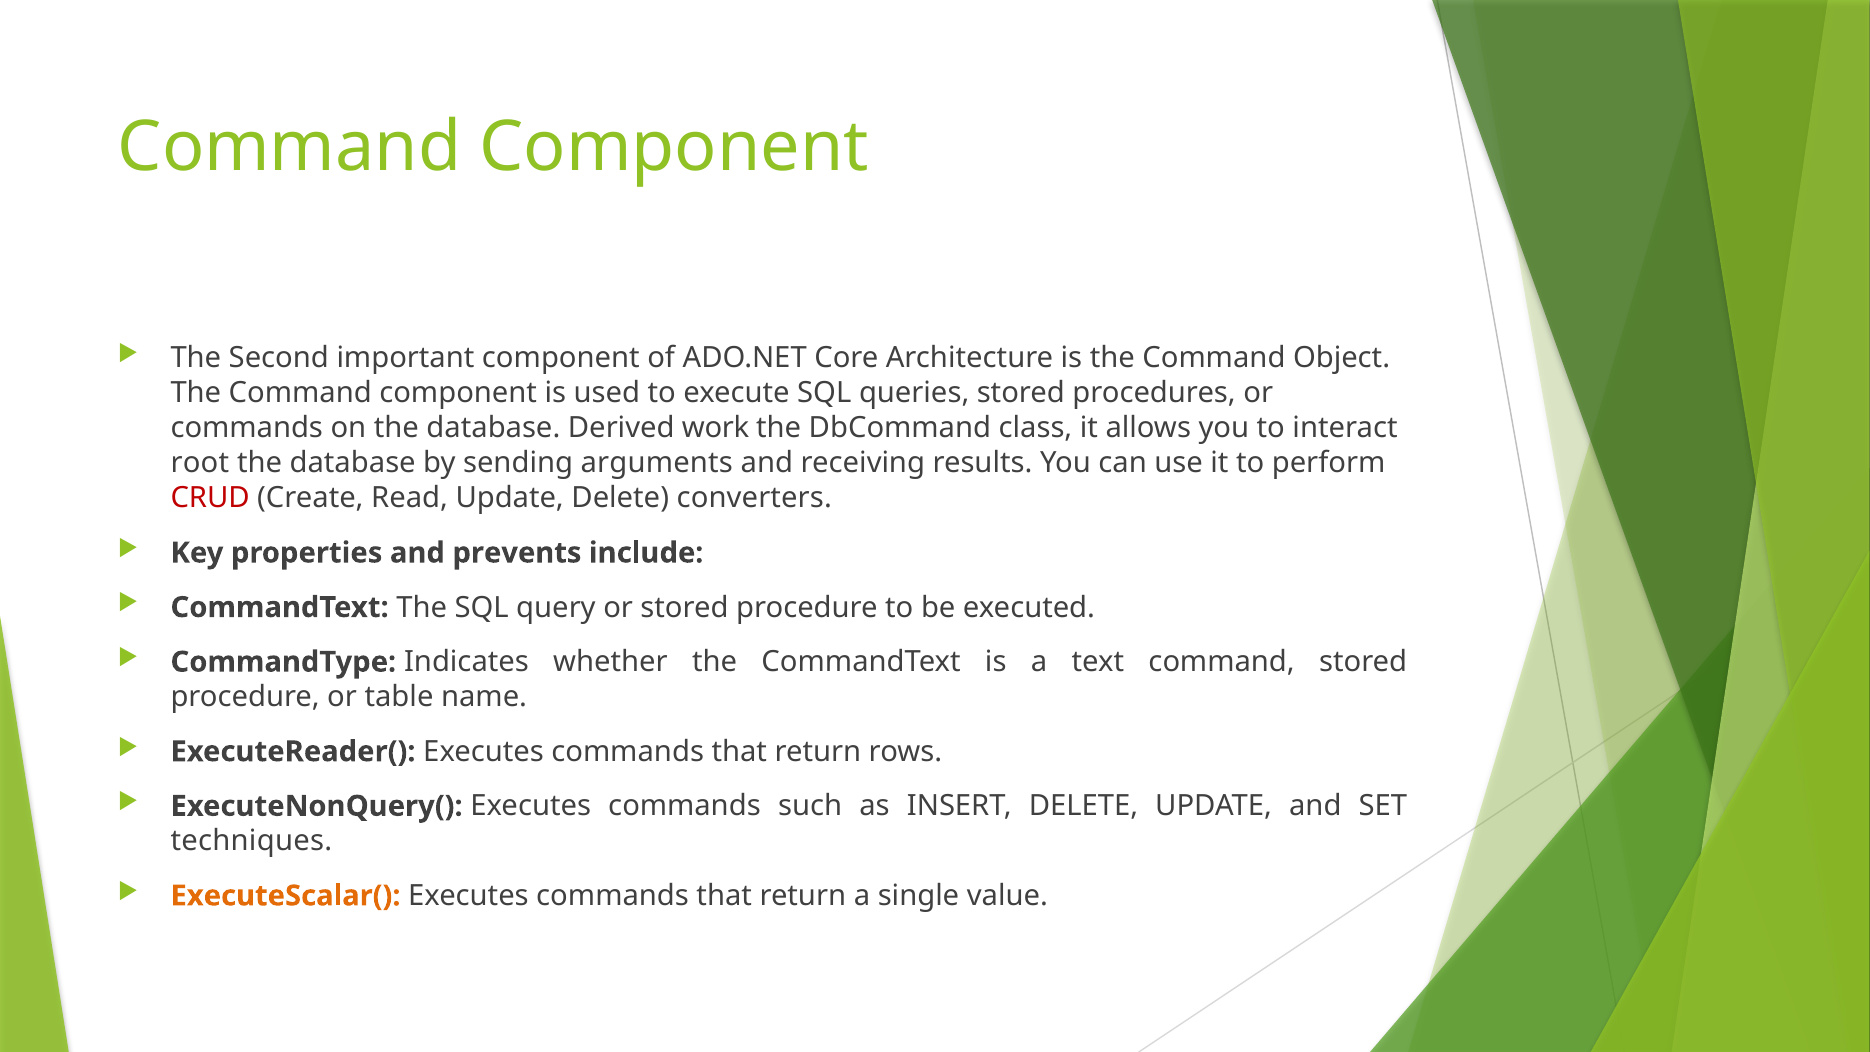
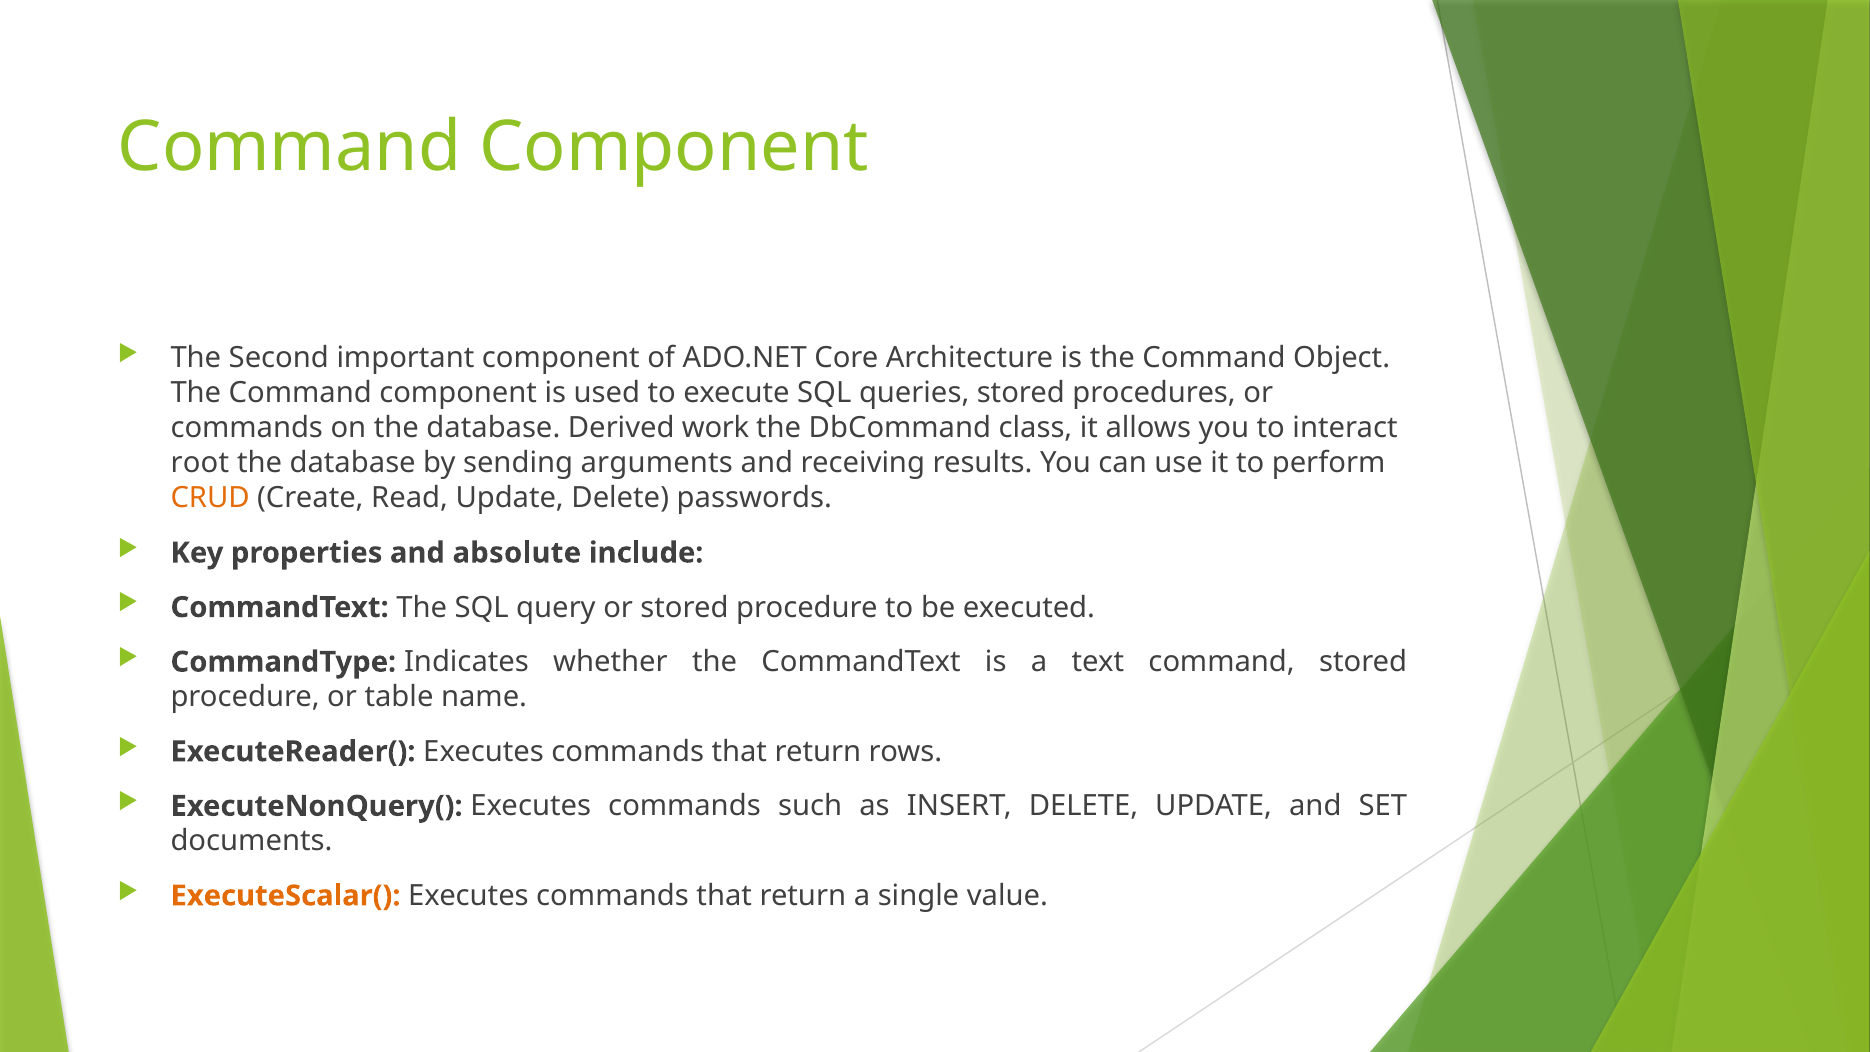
CRUD colour: red -> orange
converters: converters -> passwords
prevents: prevents -> absolute
techniques: techniques -> documents
